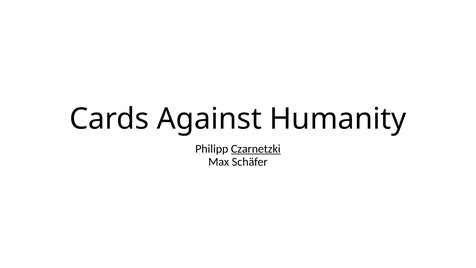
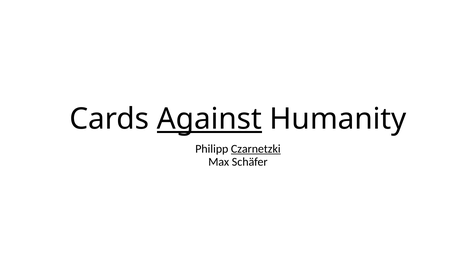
Against underline: none -> present
